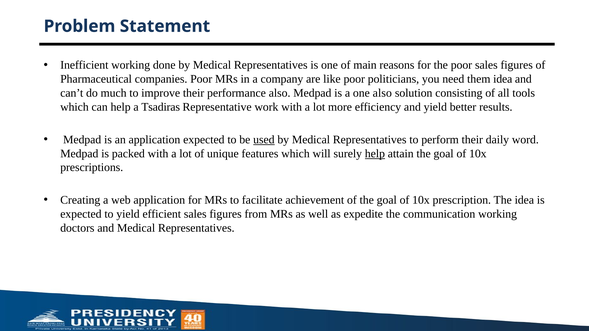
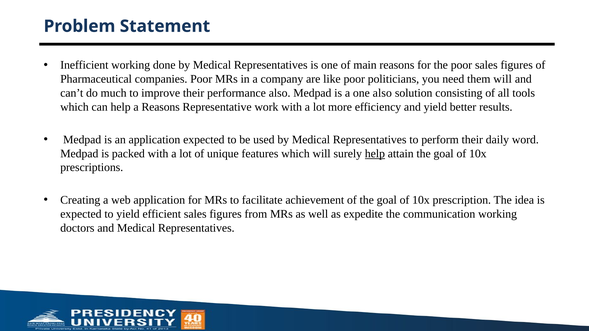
them idea: idea -> will
a Tsadiras: Tsadiras -> Reasons
used underline: present -> none
